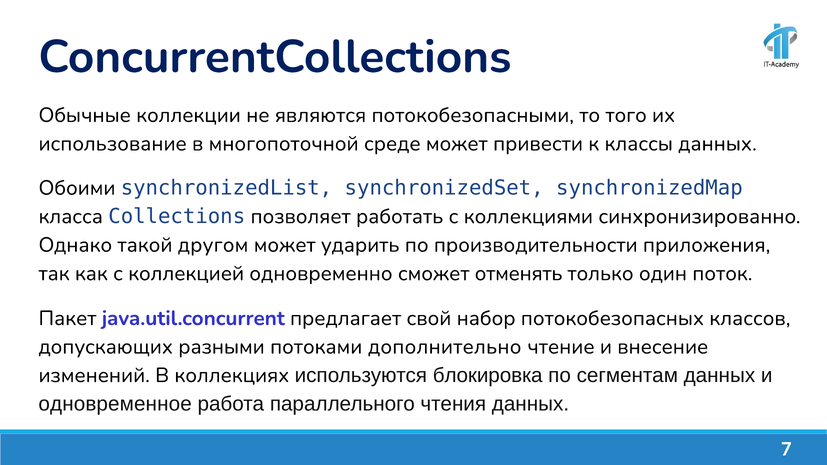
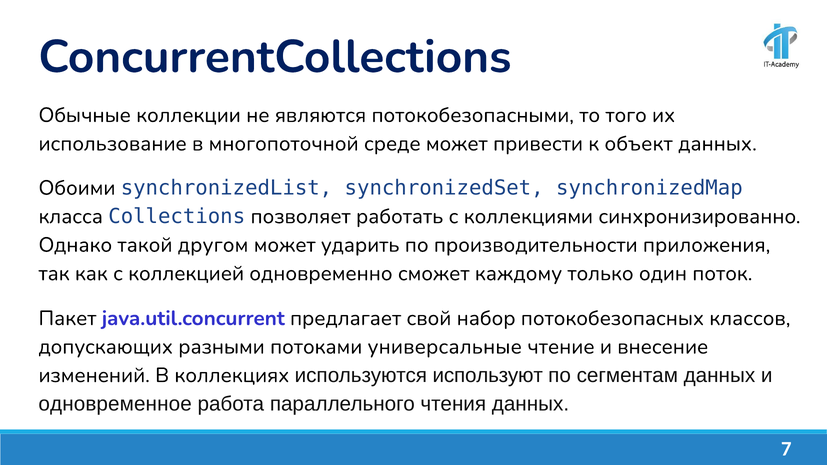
классы: классы -> объект
отменять: отменять -> каждому
дополнительно: дополнительно -> универсальные
блокировка: блокировка -> используют
